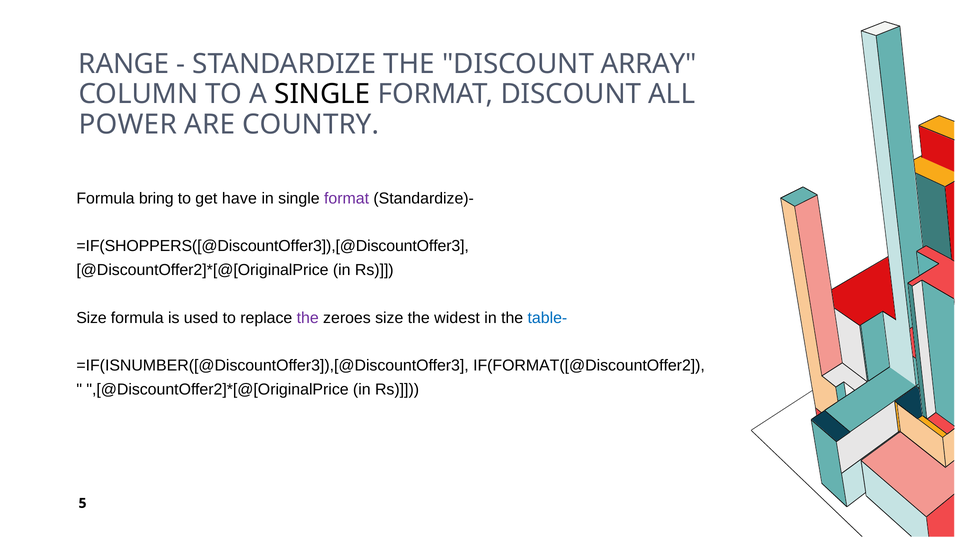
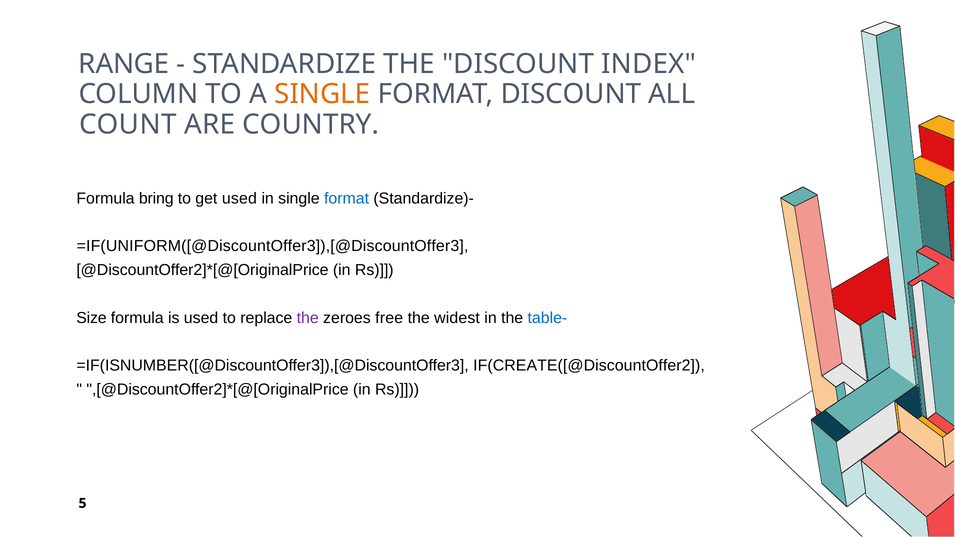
ARRAY: ARRAY -> INDEX
SINGLE at (322, 94) colour: black -> orange
POWER: POWER -> COUNT
get have: have -> used
format at (347, 198) colour: purple -> blue
=IF(SHOPPERS([@DiscountOffer3]),[@DiscountOffer3: =IF(SHOPPERS([@DiscountOffer3]),[@DiscountOffer3 -> =IF(UNIFORM([@DiscountOffer3]),[@DiscountOffer3
zeroes size: size -> free
IF(FORMAT([@DiscountOffer2: IF(FORMAT([@DiscountOffer2 -> IF(CREATE([@DiscountOffer2
